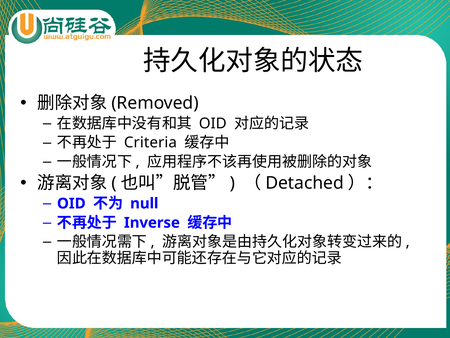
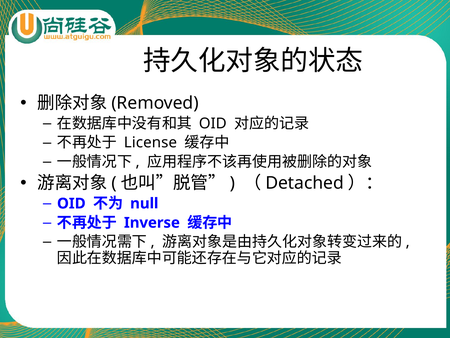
Criteria: Criteria -> License
